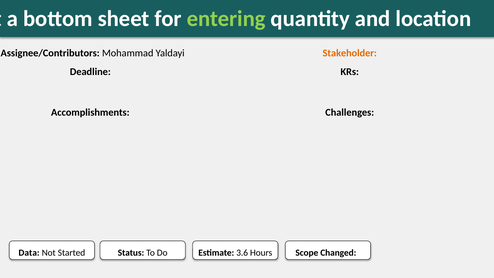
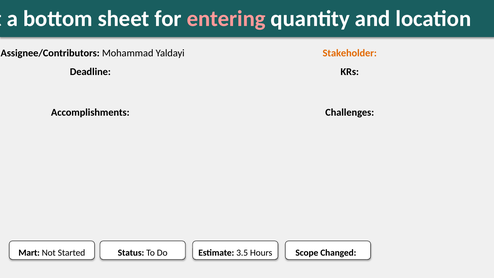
entering colour: light green -> pink
Data: Data -> Mart
3.6: 3.6 -> 3.5
